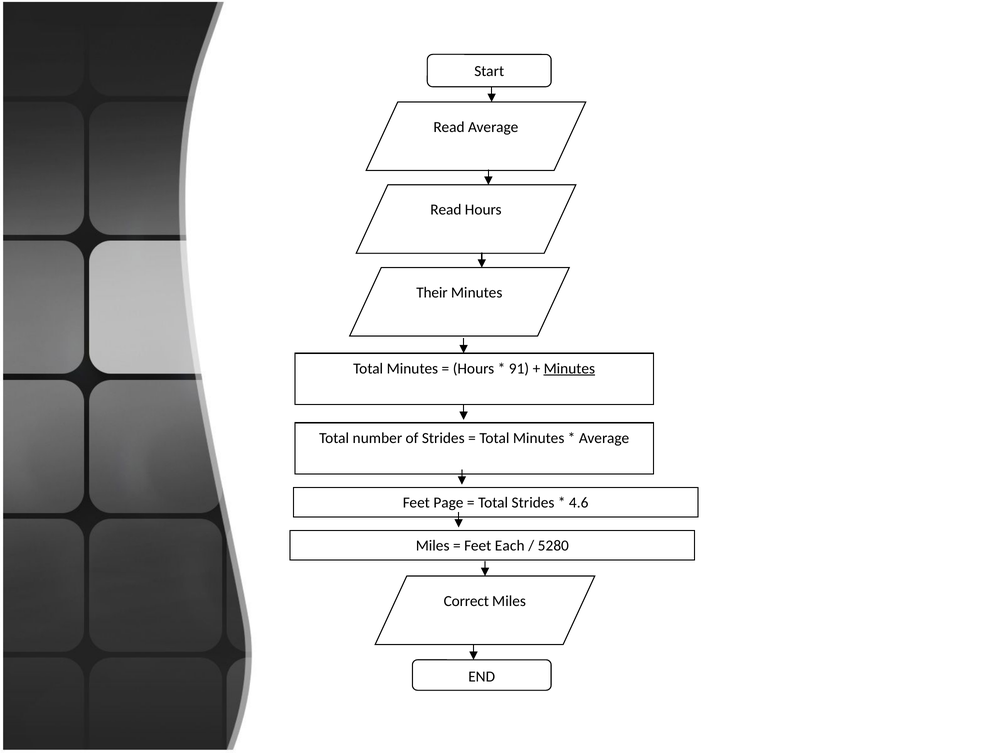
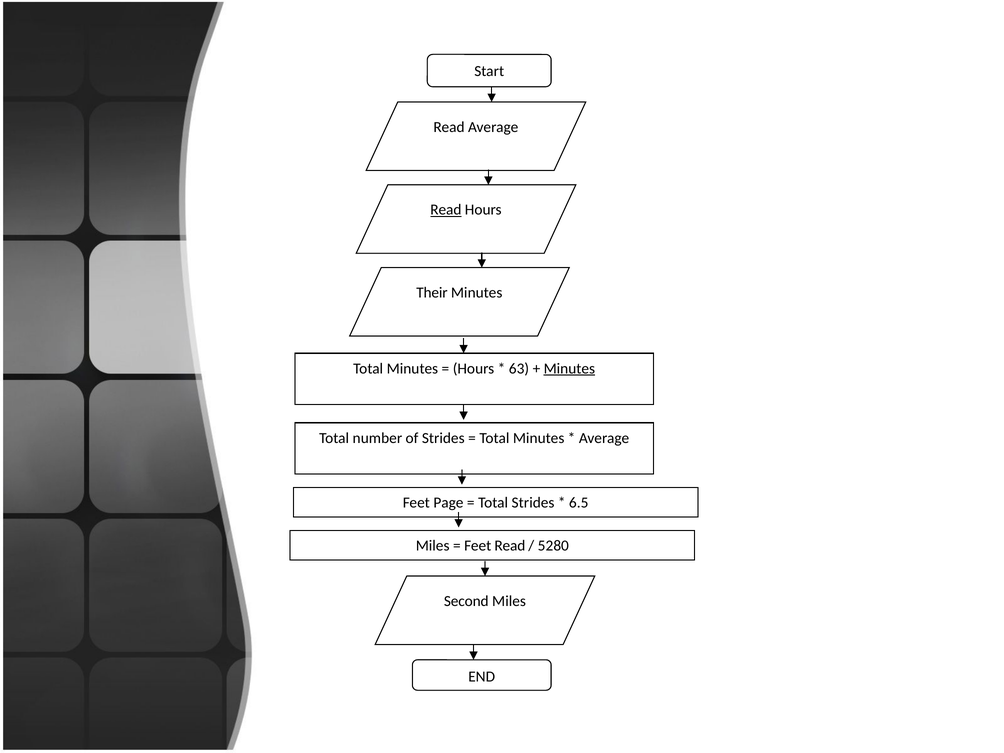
Read at (446, 210) underline: none -> present
91: 91 -> 63
4.6: 4.6 -> 6.5
Feet Each: Each -> Read
Correct: Correct -> Second
